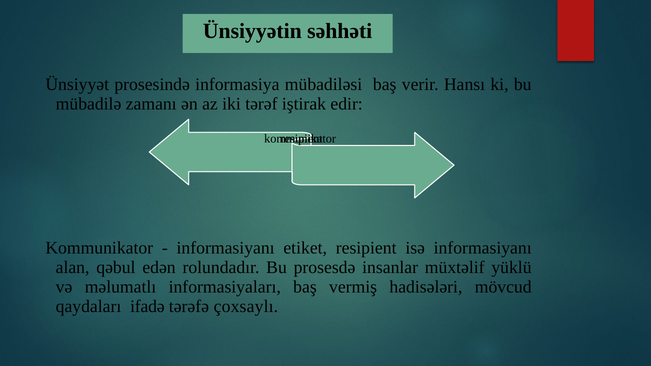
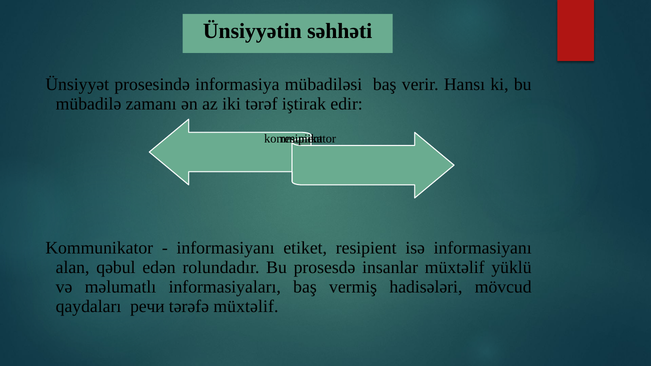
ifadə: ifadə -> речи
tərəfə çoxsaylı: çoxsaylı -> müxtəlif
